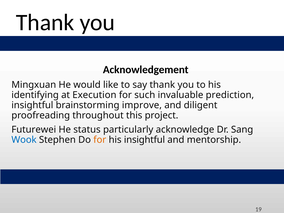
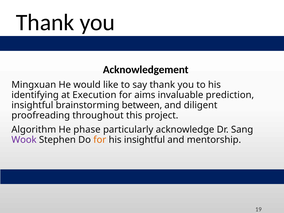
such: such -> aims
improve: improve -> between
Futurewei: Futurewei -> Algorithm
status: status -> phase
Wook colour: blue -> purple
